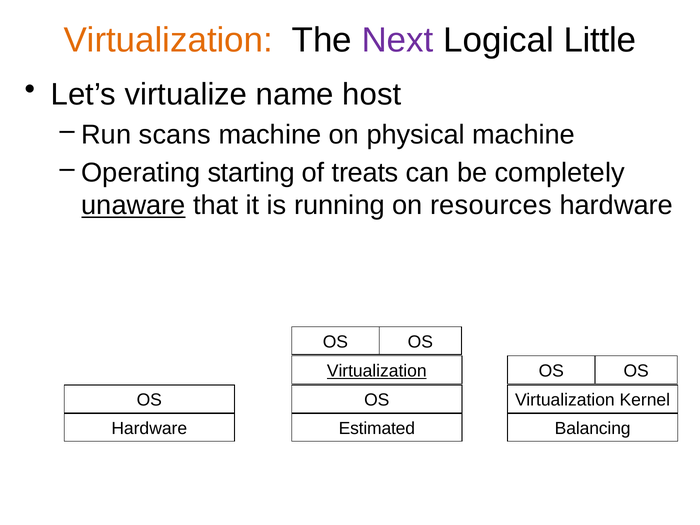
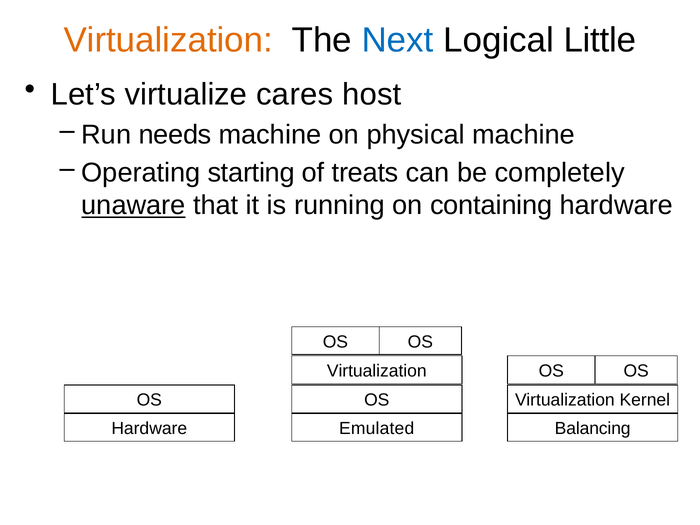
Next colour: purple -> blue
name: name -> cares
scans: scans -> needs
resources: resources -> containing
Virtualization at (377, 371) underline: present -> none
Estimated: Estimated -> Emulated
